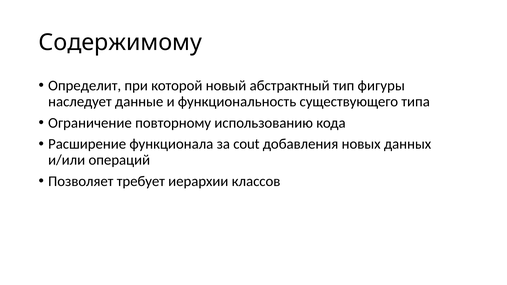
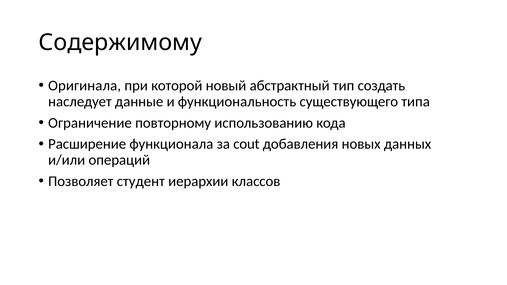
Определит: Определит -> Оригинала
фигуры: фигуры -> создать
требует: требует -> студент
